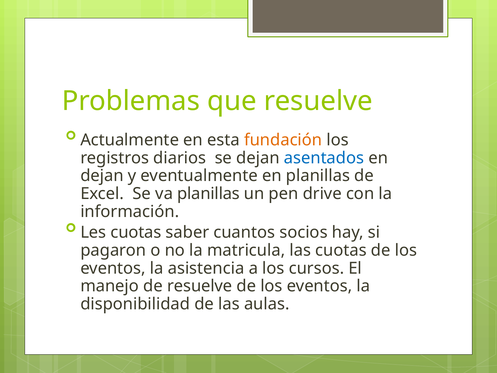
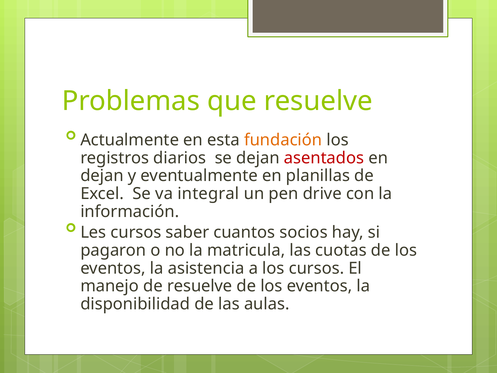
asentados colour: blue -> red
va planillas: planillas -> integral
Les cuotas: cuotas -> cursos
